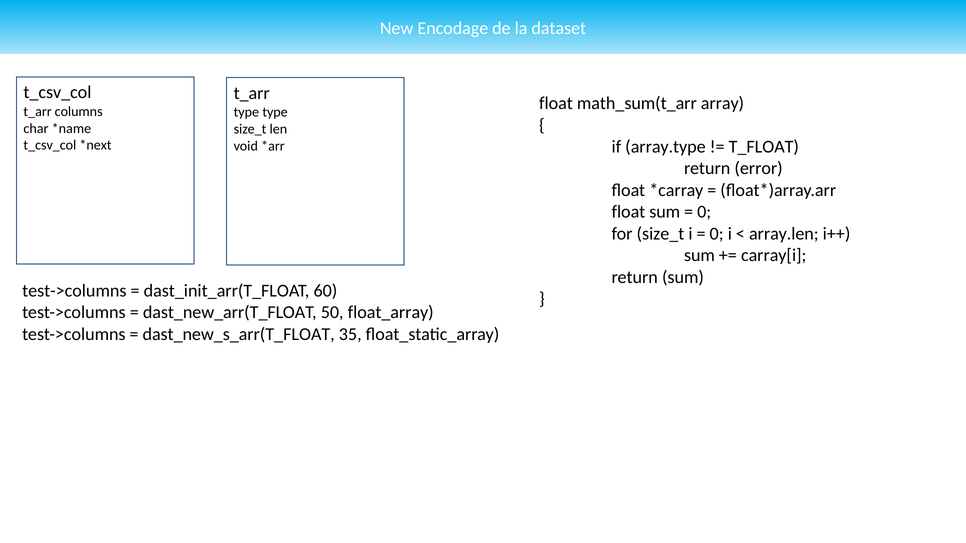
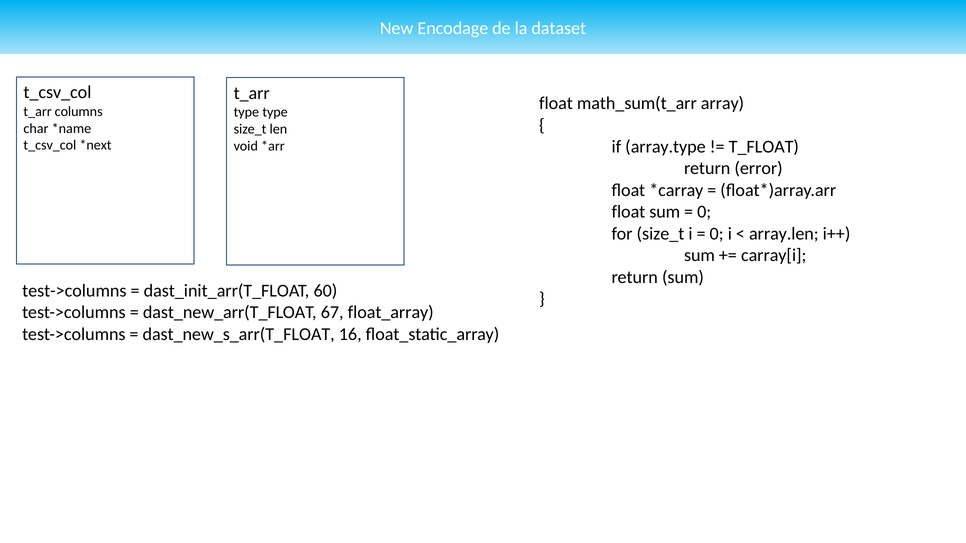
50: 50 -> 67
35: 35 -> 16
